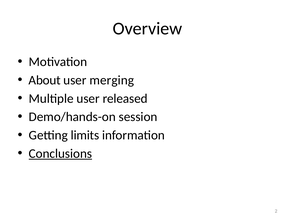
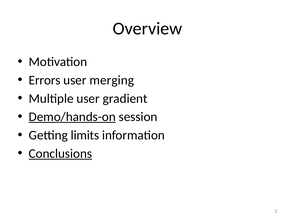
About: About -> Errors
released: released -> gradient
Demo/hands-on underline: none -> present
